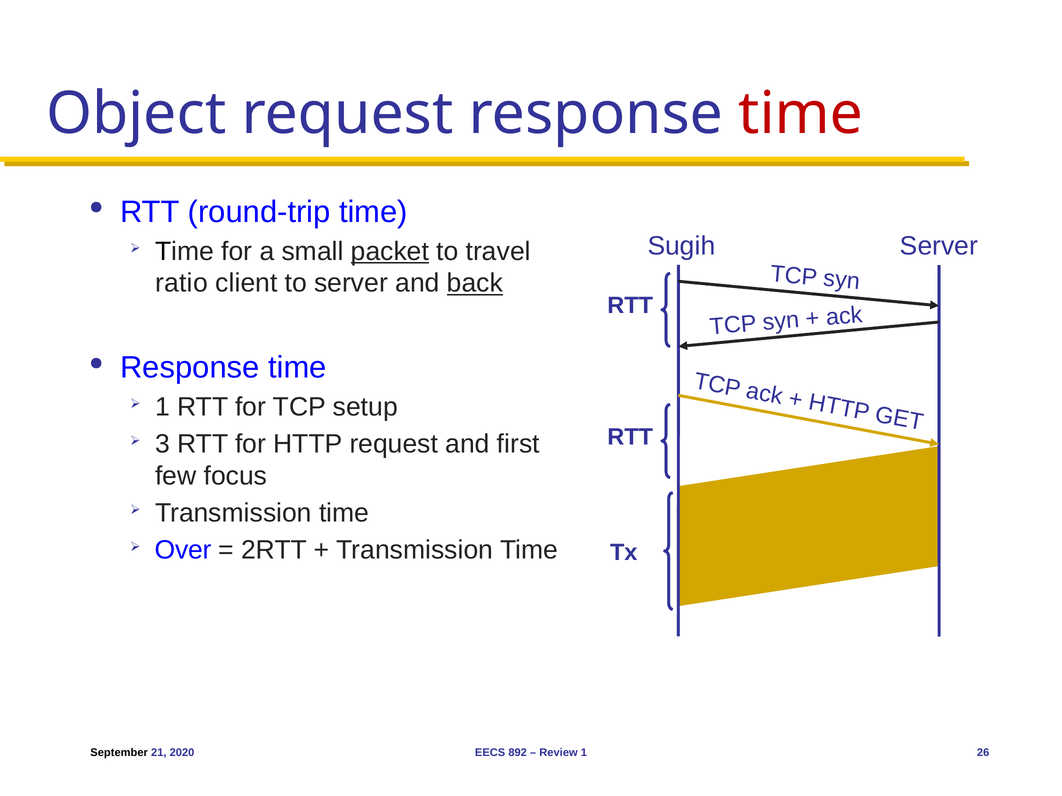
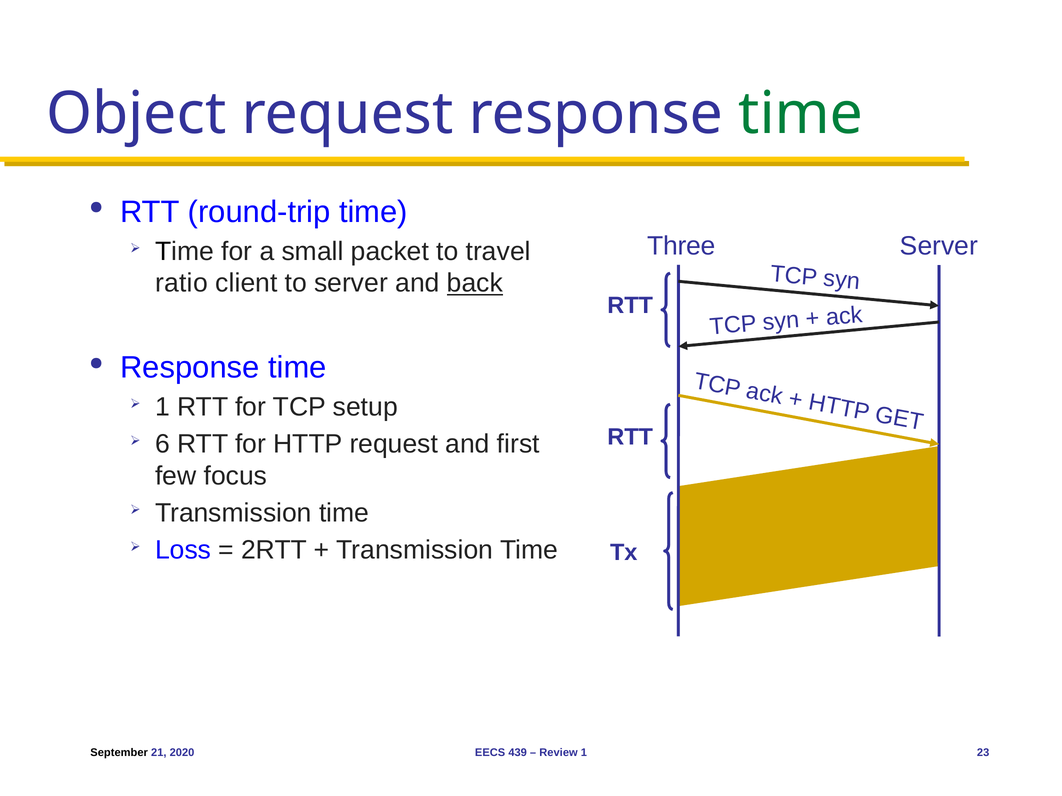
time at (801, 114) colour: red -> green
Sugih: Sugih -> Three
packet underline: present -> none
3: 3 -> 6
Over: Over -> Loss
892: 892 -> 439
26: 26 -> 23
